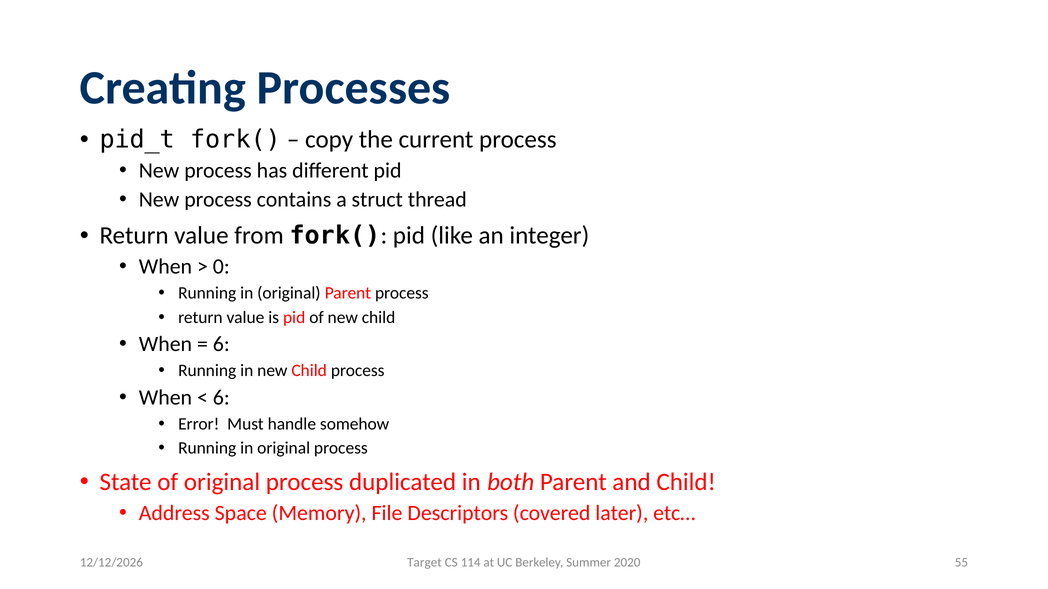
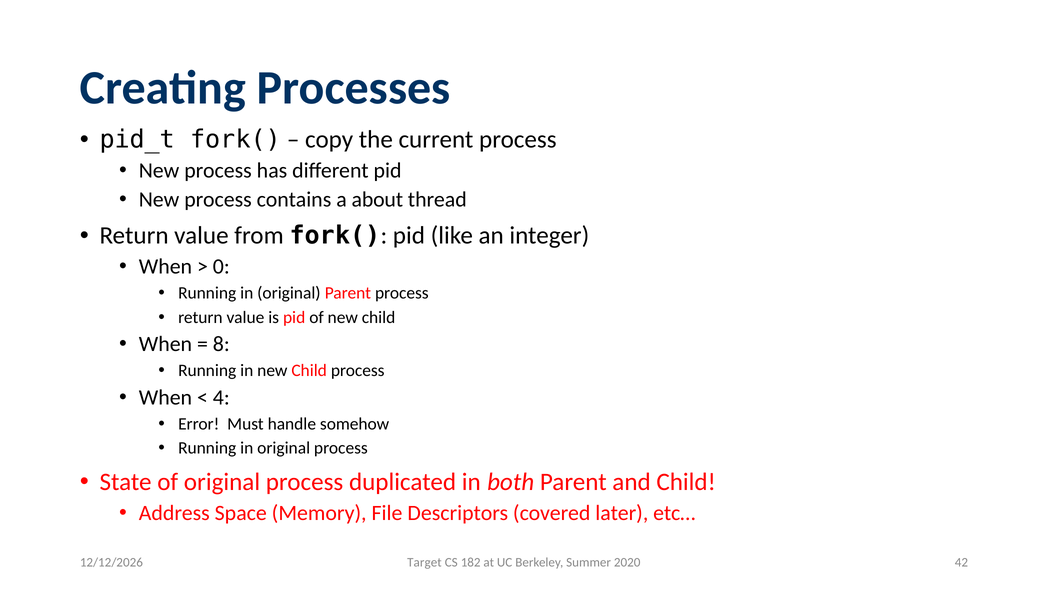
struct: struct -> about
6 at (221, 344): 6 -> 8
6 at (221, 398): 6 -> 4
114: 114 -> 182
55: 55 -> 42
